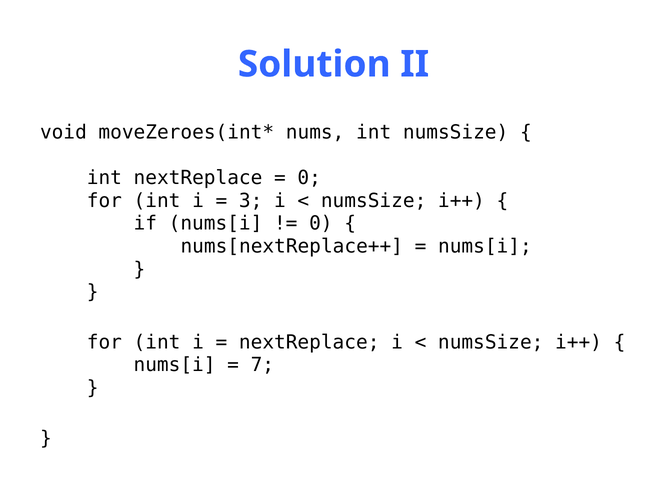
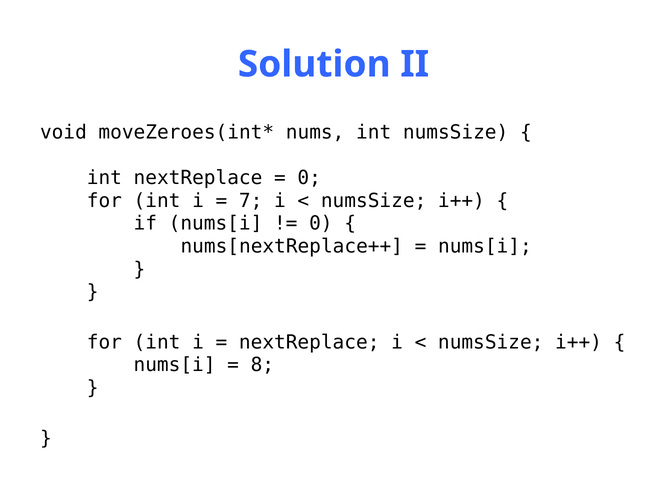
3: 3 -> 7
7: 7 -> 8
